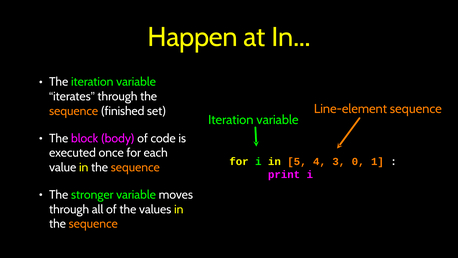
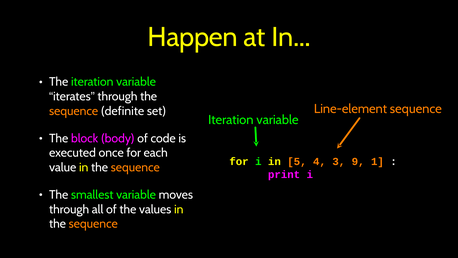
finished: finished -> definite
0: 0 -> 9
stronger: stronger -> smallest
